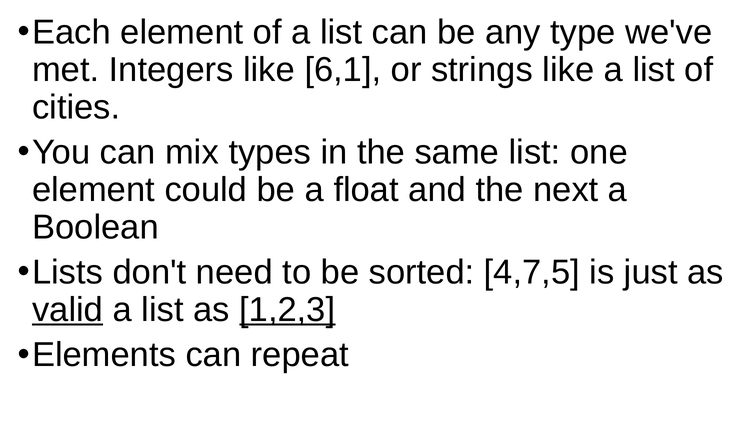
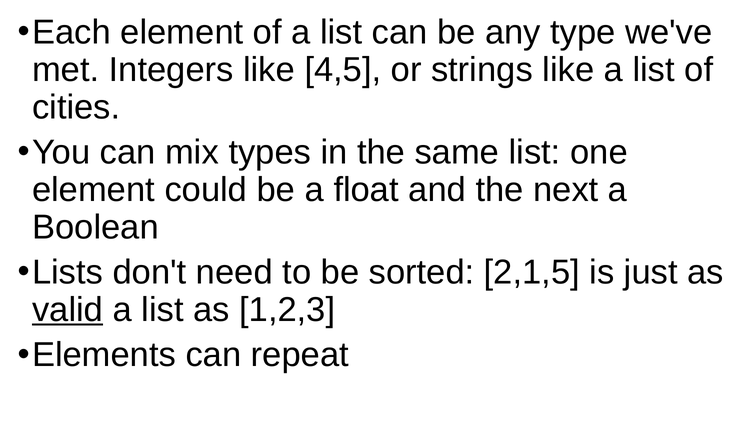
6,1: 6,1 -> 4,5
4,7,5: 4,7,5 -> 2,1,5
1,2,3 underline: present -> none
